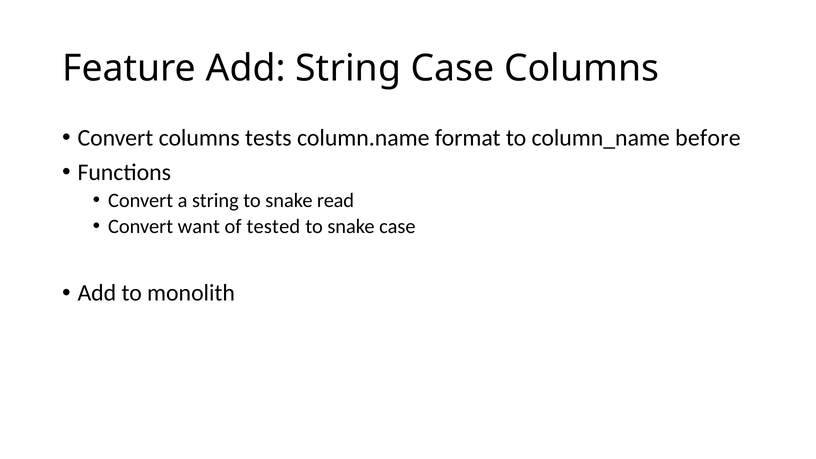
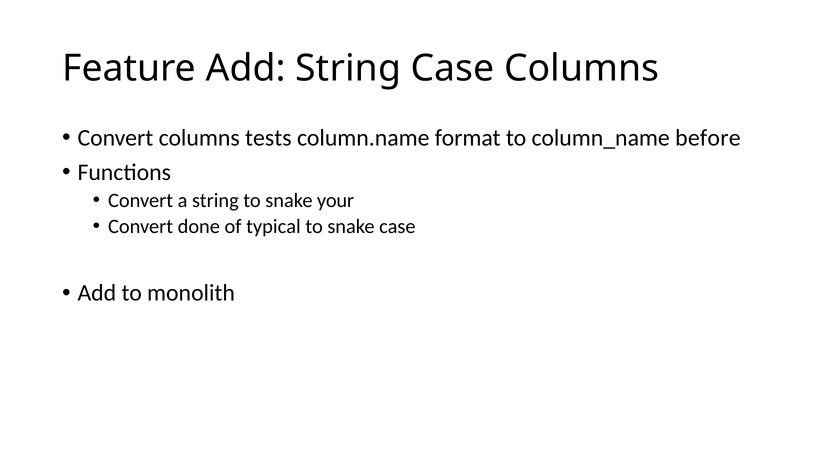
read: read -> your
want: want -> done
tested: tested -> typical
